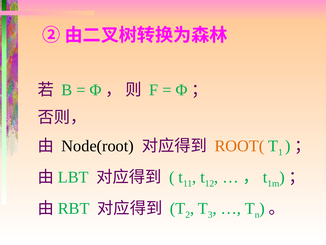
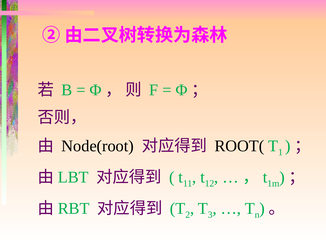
ROOT( colour: orange -> black
